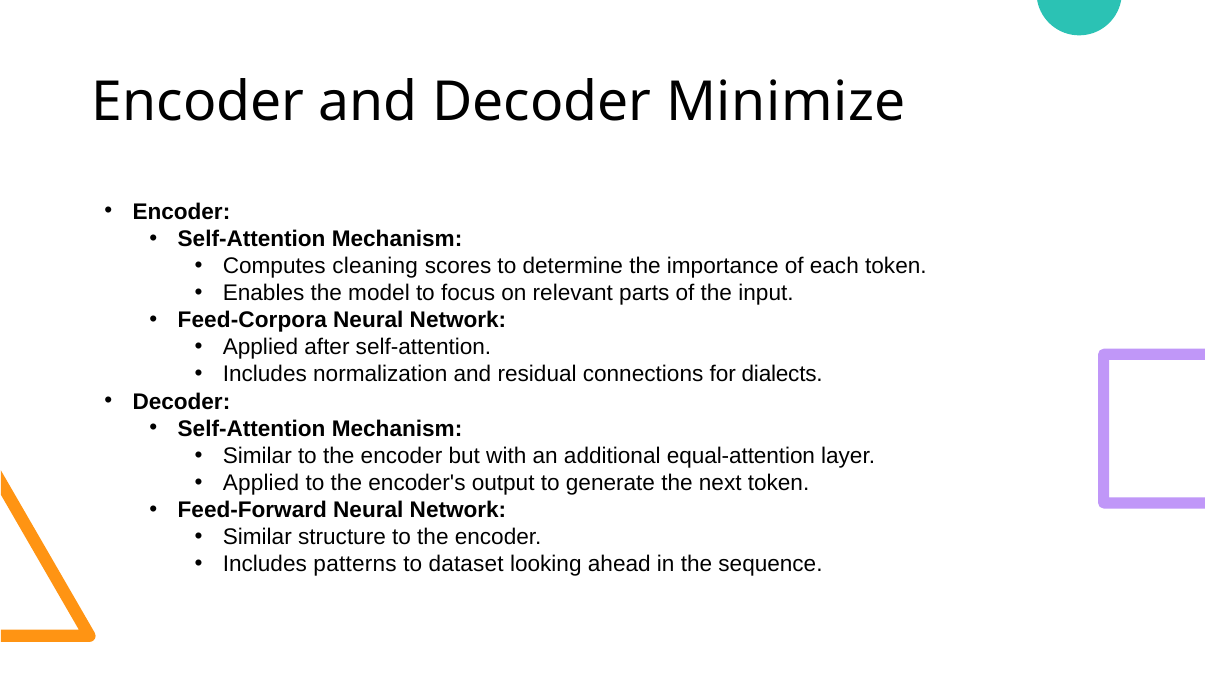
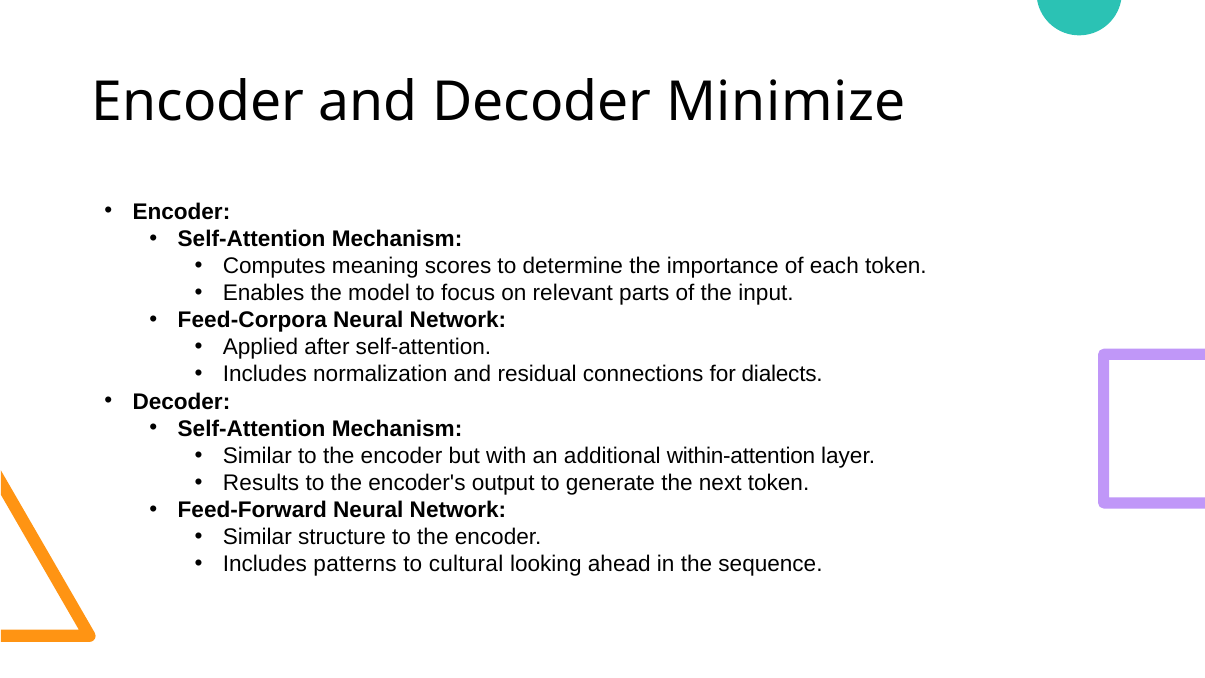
cleaning: cleaning -> meaning
equal-attention: equal-attention -> within-attention
Applied at (261, 483): Applied -> Results
dataset: dataset -> cultural
